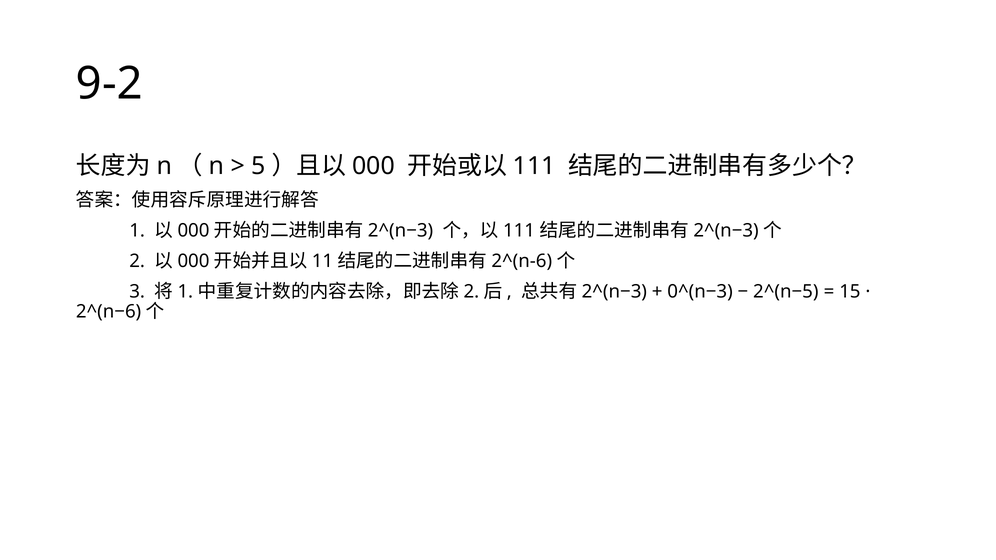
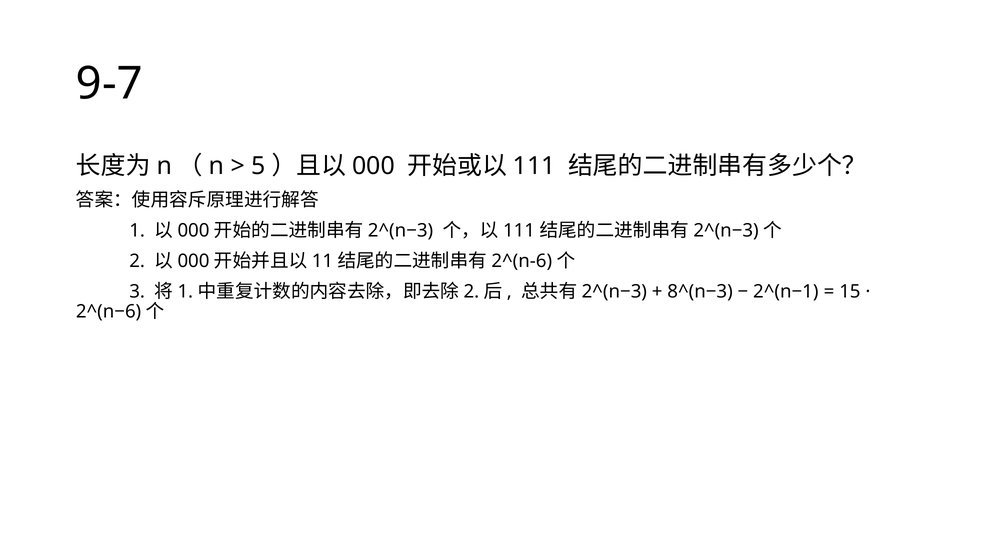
9-2: 9-2 -> 9-7
0^(n−3: 0^(n−3 -> 8^(n−3
2^(n−5: 2^(n−5 -> 2^(n−1
